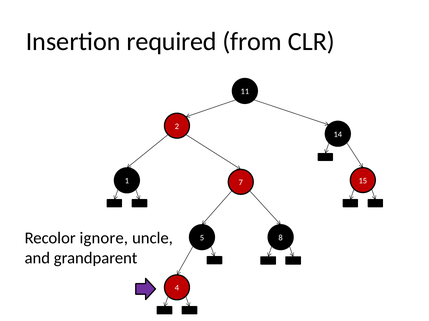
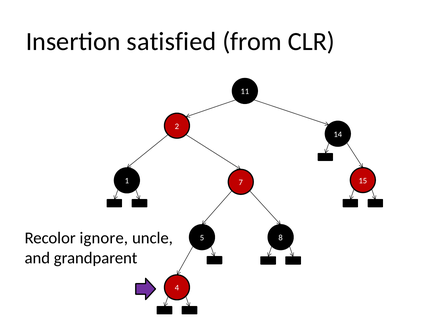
required: required -> satisfied
